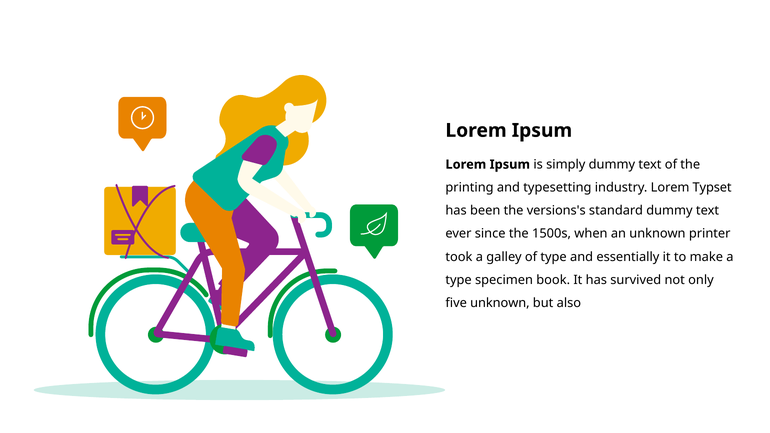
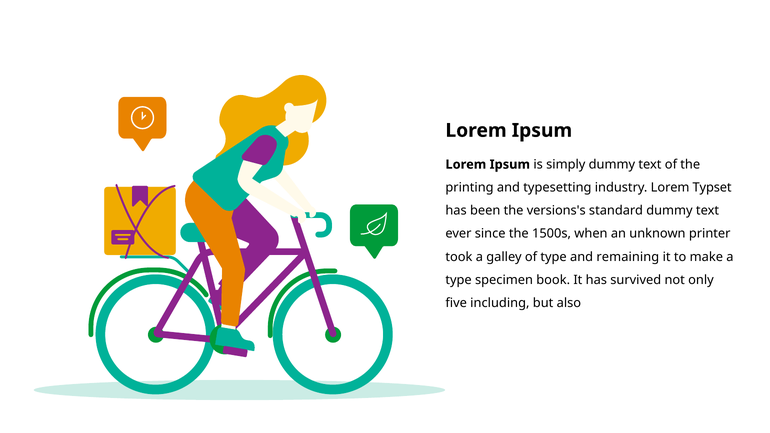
essentially: essentially -> remaining
five unknown: unknown -> including
